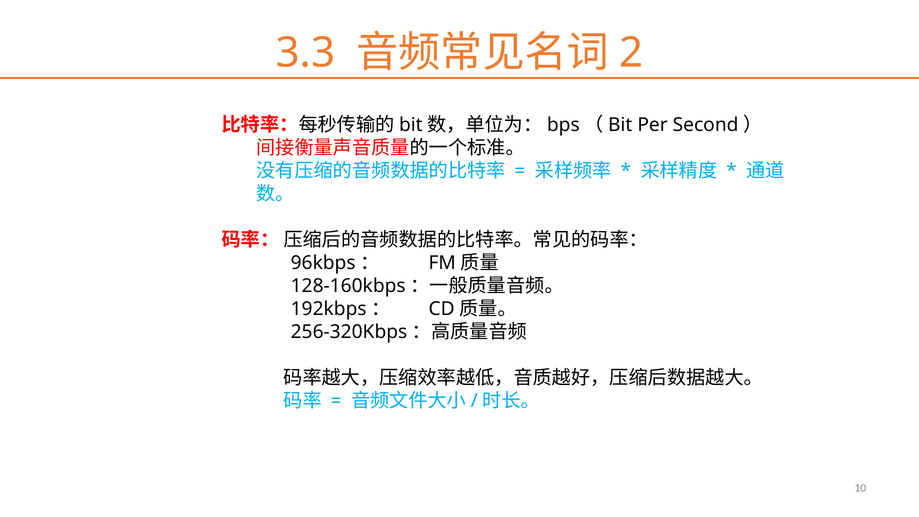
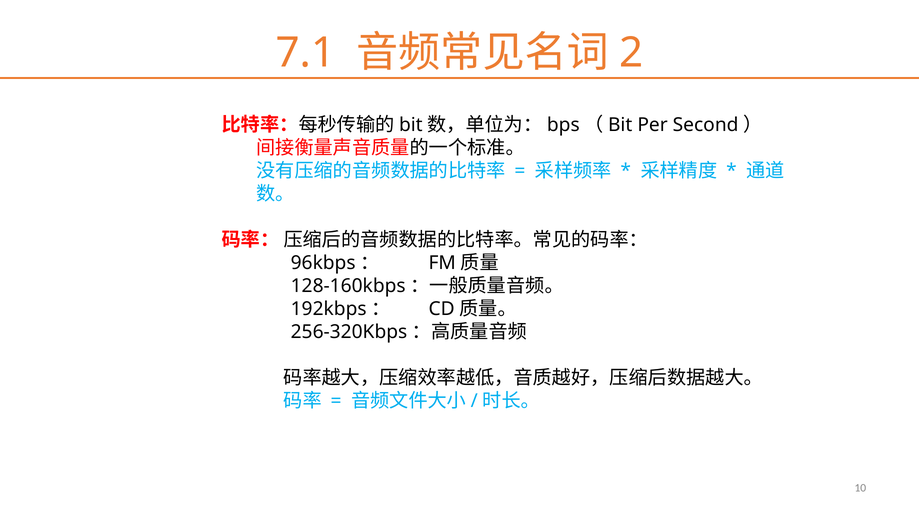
3.3: 3.3 -> 7.1
